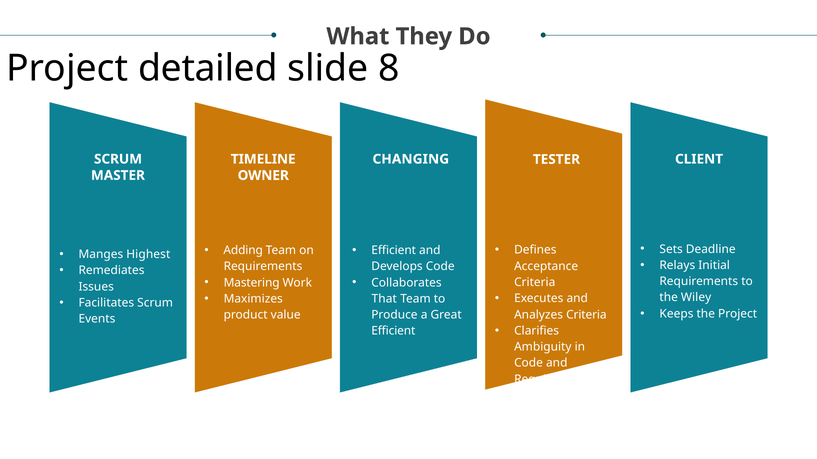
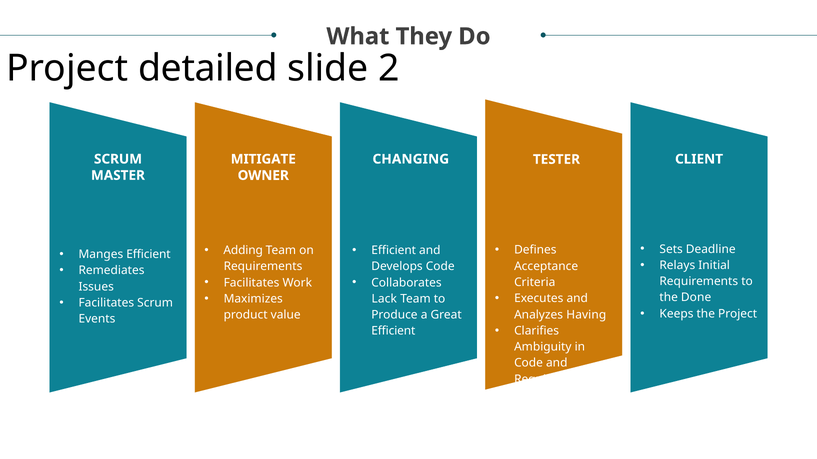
8: 8 -> 2
TIMELINE: TIMELINE -> MITIGATE
Manges Highest: Highest -> Efficient
Mastering at (252, 283): Mastering -> Facilitates
Wiley: Wiley -> Done
That: That -> Lack
Analyzes Criteria: Criteria -> Having
